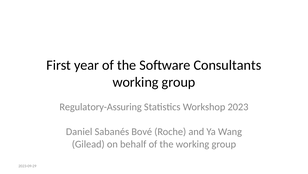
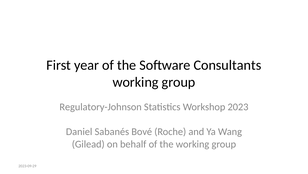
Regulatory-Assuring: Regulatory-Assuring -> Regulatory-Johnson
